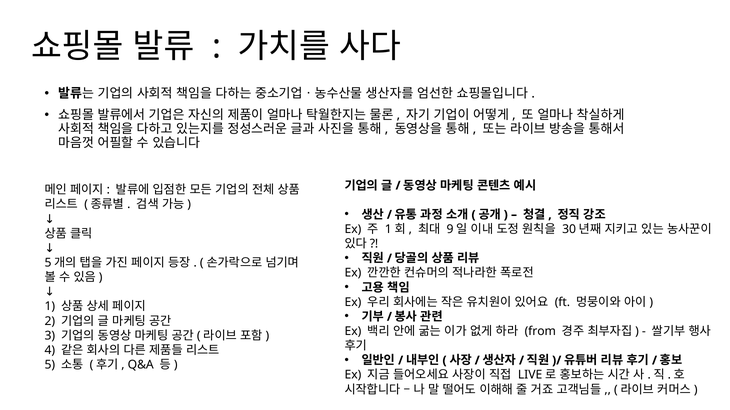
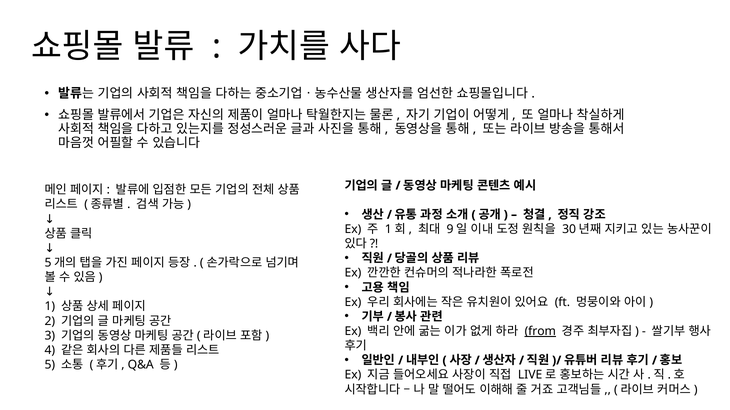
from underline: none -> present
